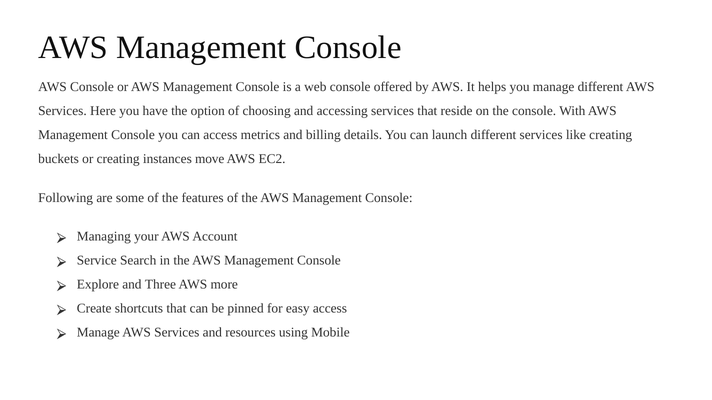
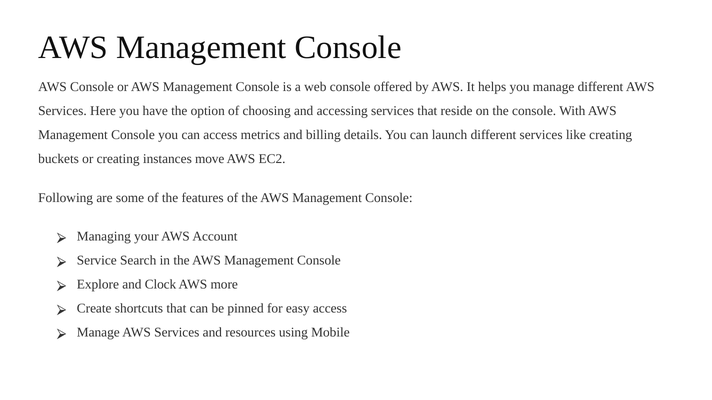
Three: Three -> Clock
